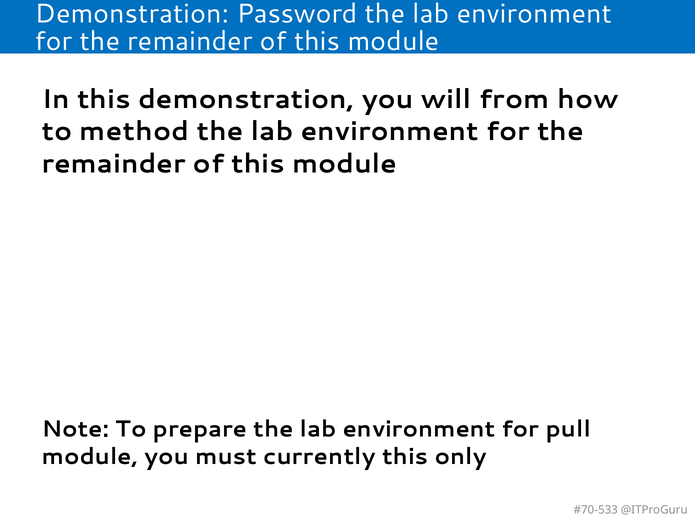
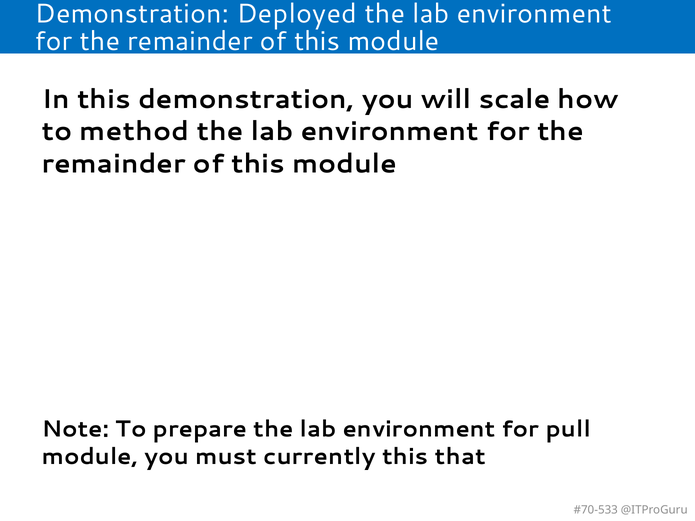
Password: Password -> Deployed
from: from -> scale
only: only -> that
